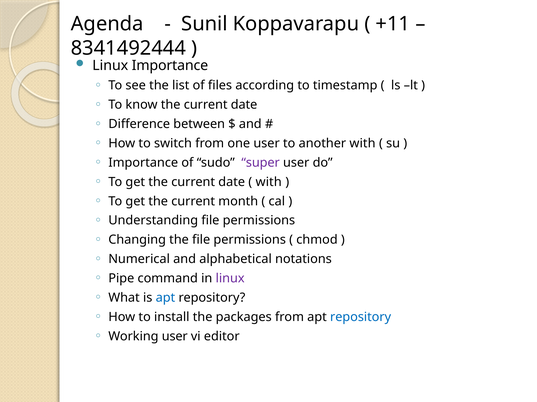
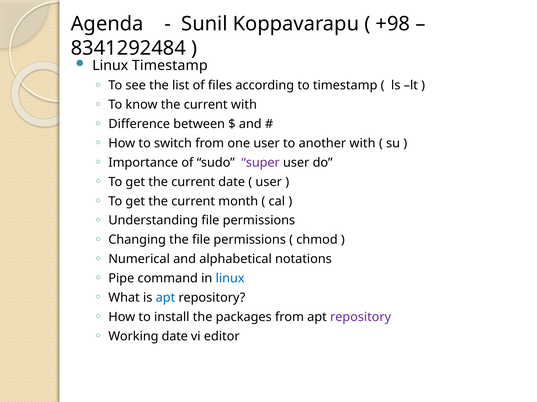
+11: +11 -> +98
8341492444: 8341492444 -> 8341292484
Linux Importance: Importance -> Timestamp
know the current date: date -> with
with at (269, 182): with -> user
linux at (230, 279) colour: purple -> blue
repository at (361, 317) colour: blue -> purple
Working user: user -> date
